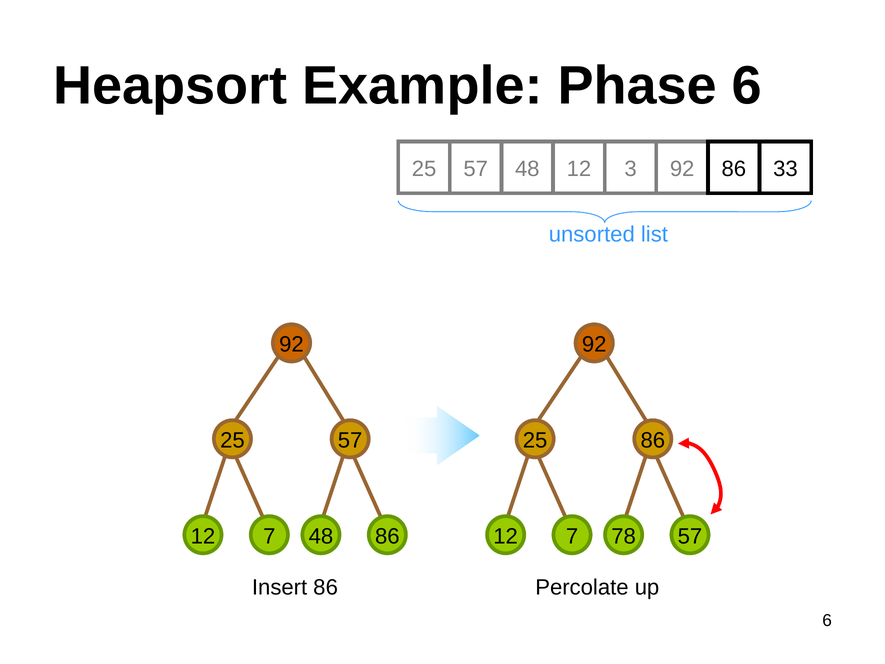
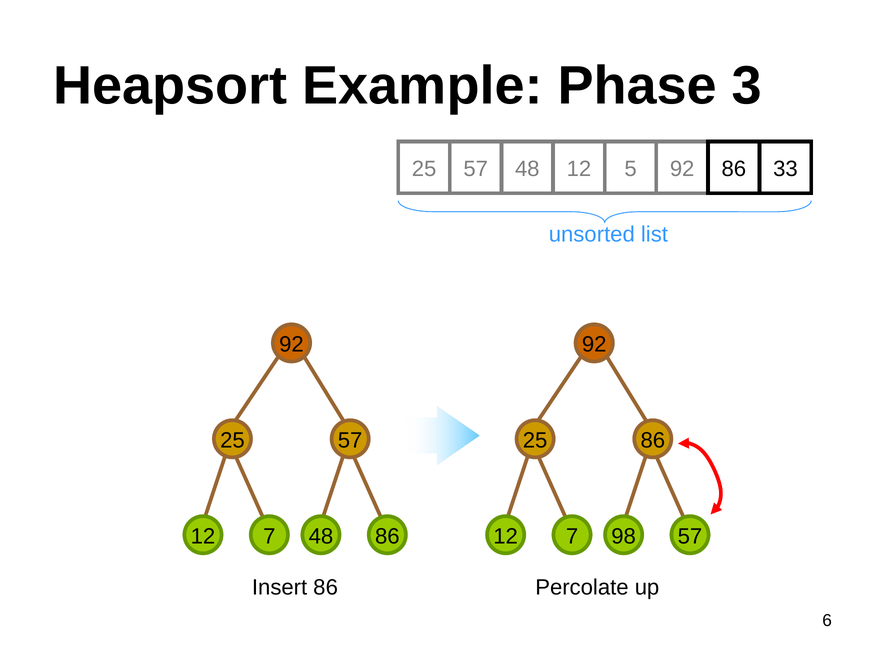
Phase 6: 6 -> 3
3: 3 -> 5
78: 78 -> 98
